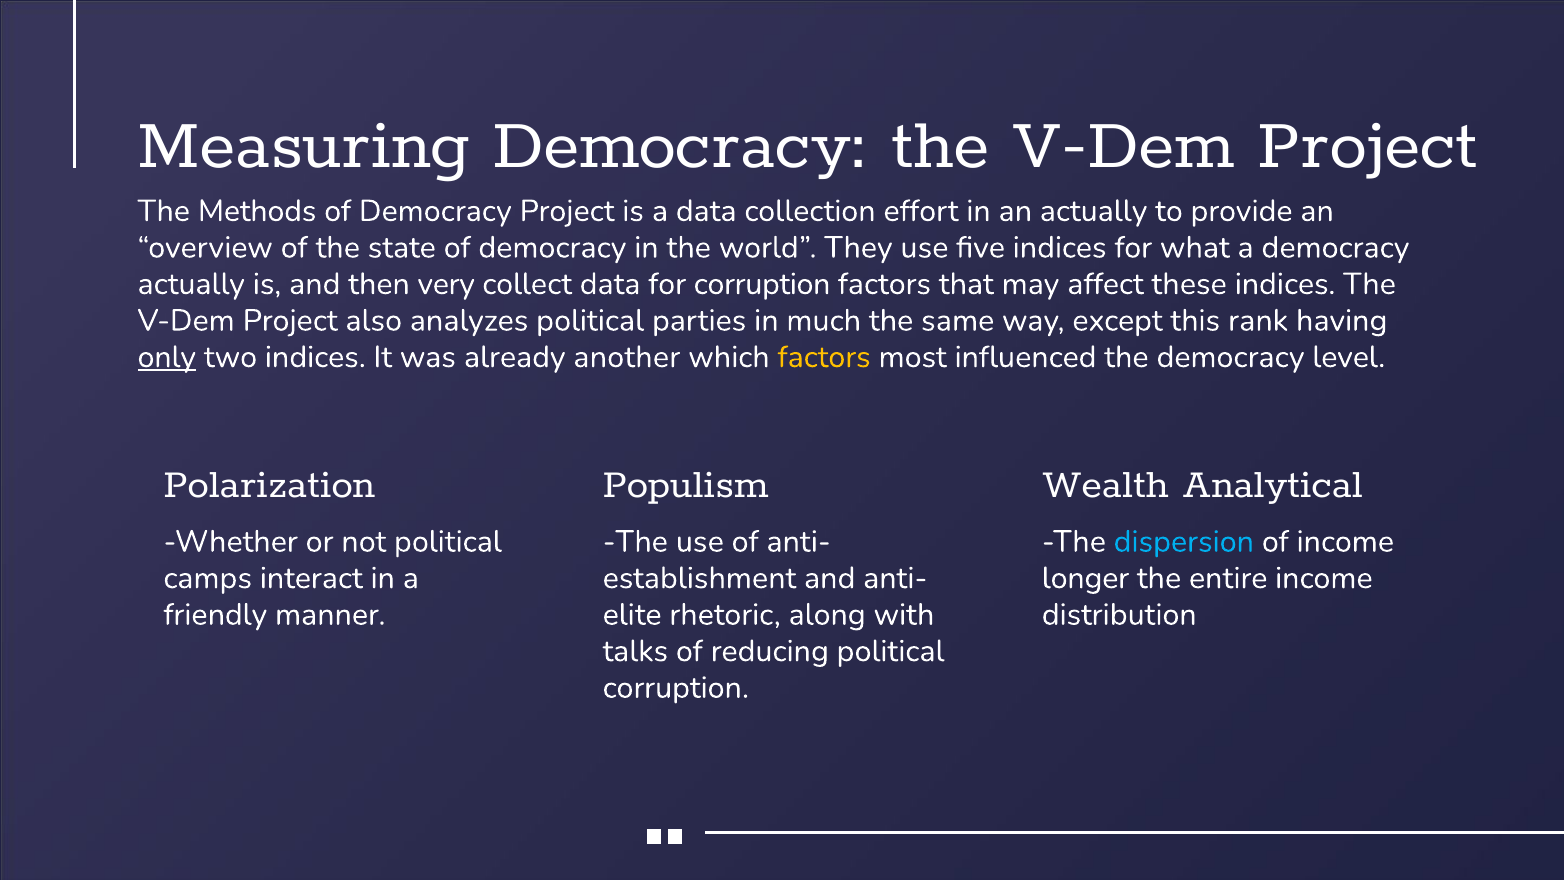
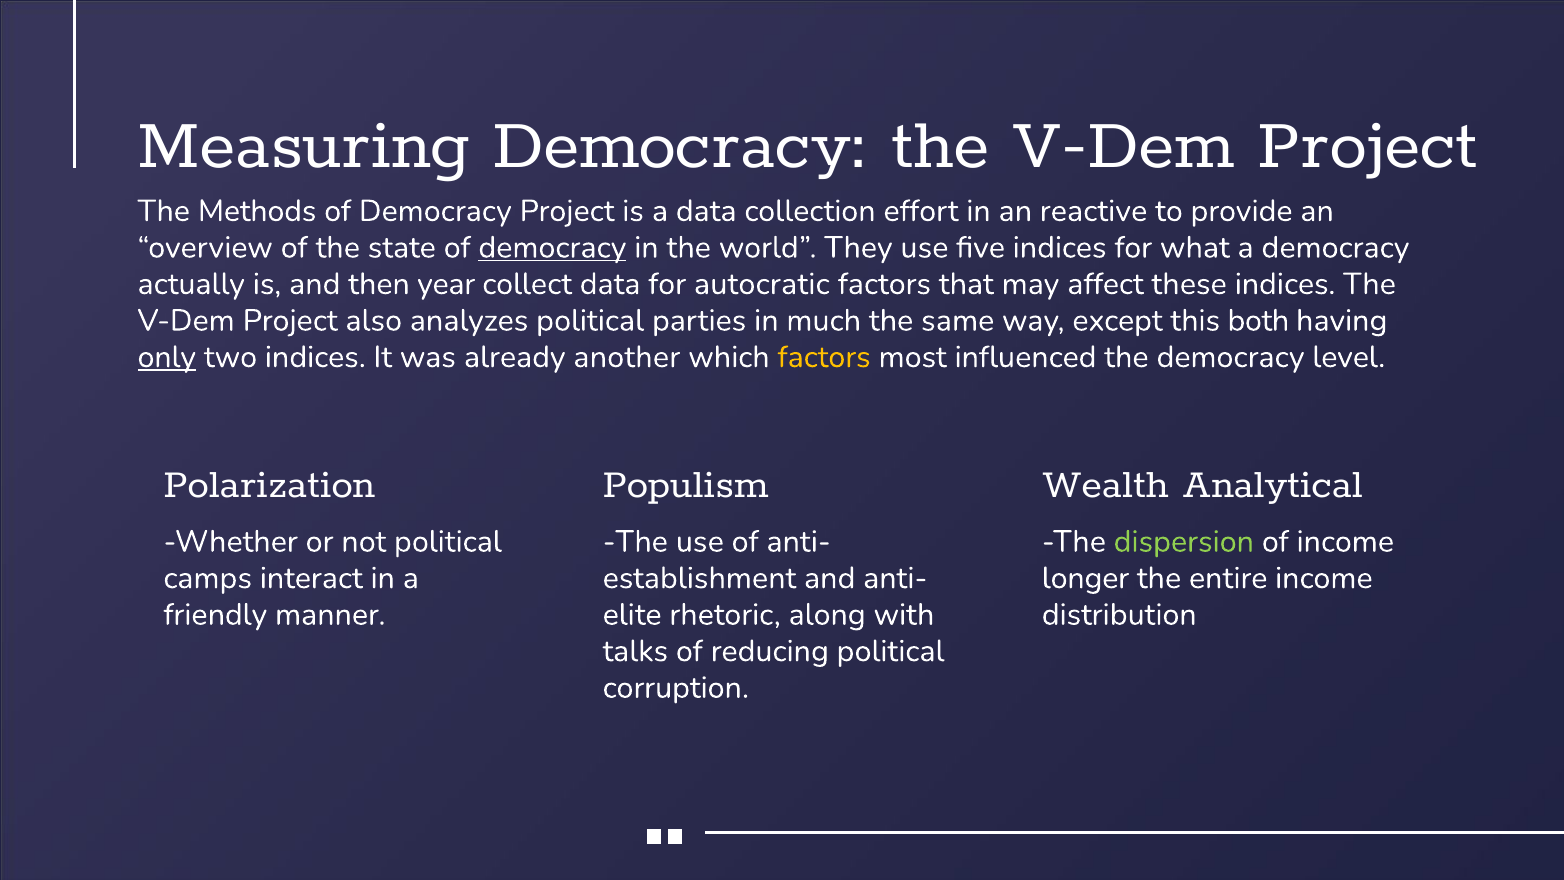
an actually: actually -> reactive
democracy at (552, 247) underline: none -> present
very: very -> year
for corruption: corruption -> autocratic
rank: rank -> both
dispersion colour: light blue -> light green
